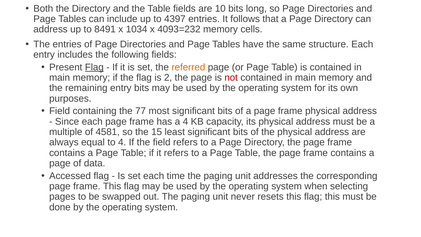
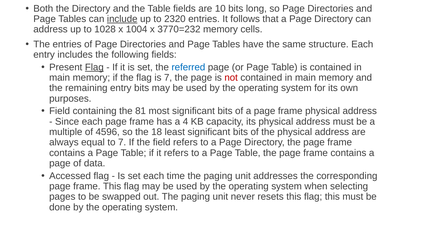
include underline: none -> present
4397: 4397 -> 2320
8491: 8491 -> 1028
1034: 1034 -> 1004
4093=232: 4093=232 -> 3770=232
referred colour: orange -> blue
is 2: 2 -> 7
77: 77 -> 81
4581: 4581 -> 4596
15: 15 -> 18
to 4: 4 -> 7
